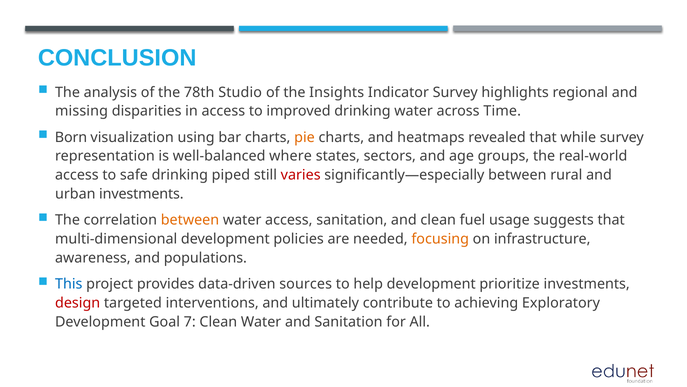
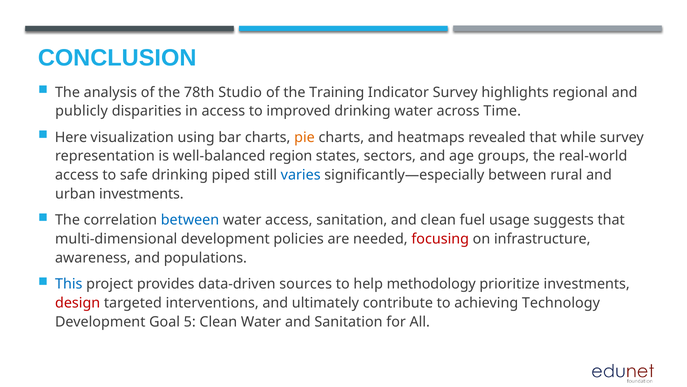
Insights: Insights -> Training
missing: missing -> publicly
Born: Born -> Here
where: where -> region
varies colour: red -> blue
between at (190, 220) colour: orange -> blue
focusing colour: orange -> red
help development: development -> methodology
Exploratory: Exploratory -> Technology
7: 7 -> 5
